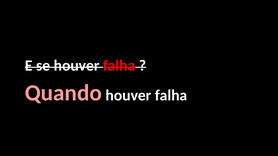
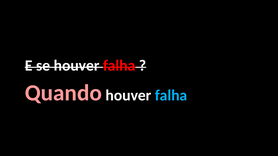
falha at (171, 96) colour: white -> light blue
